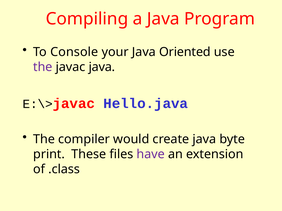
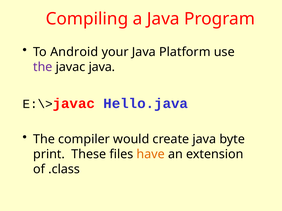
Console: Console -> Android
Oriented: Oriented -> Platform
have colour: purple -> orange
